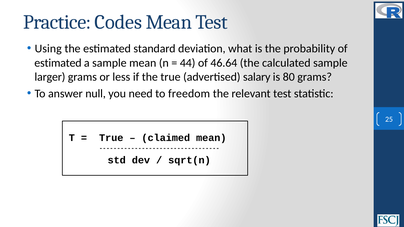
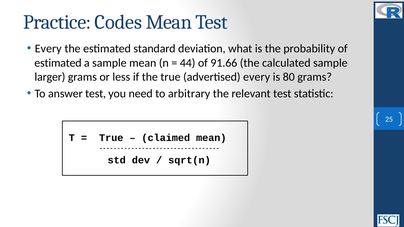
Using at (48, 49): Using -> Every
46.64: 46.64 -> 91.66
advertised salary: salary -> every
answer null: null -> test
freedom: freedom -> arbitrary
